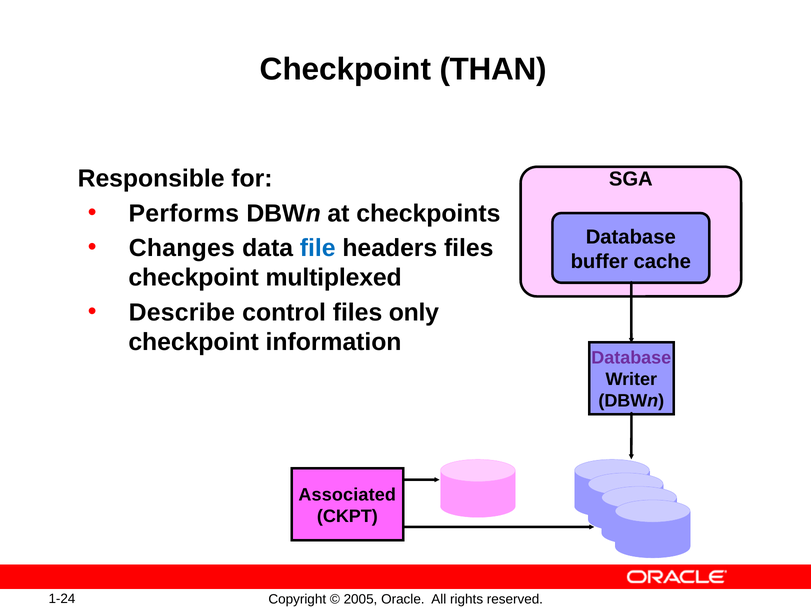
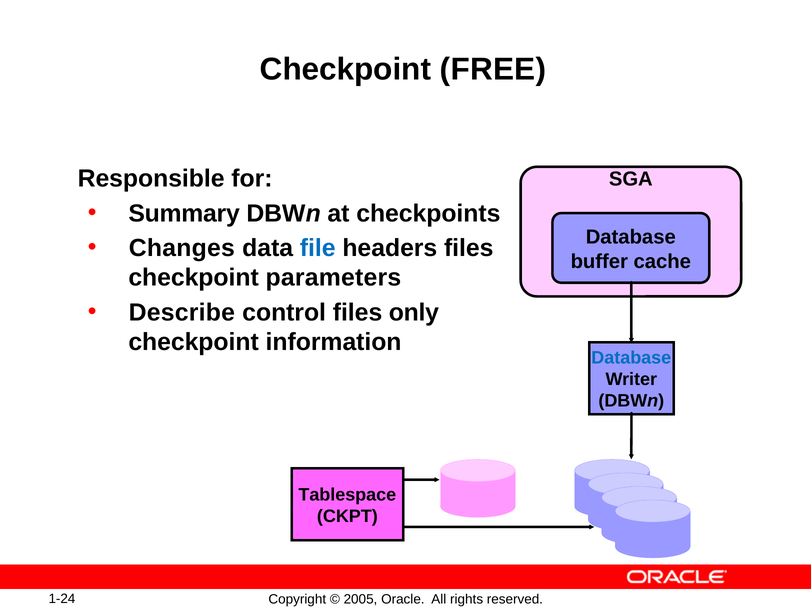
THAN: THAN -> FREE
Performs: Performs -> Summary
multiplexed: multiplexed -> parameters
Database at (631, 358) colour: purple -> blue
Associated: Associated -> Tablespace
